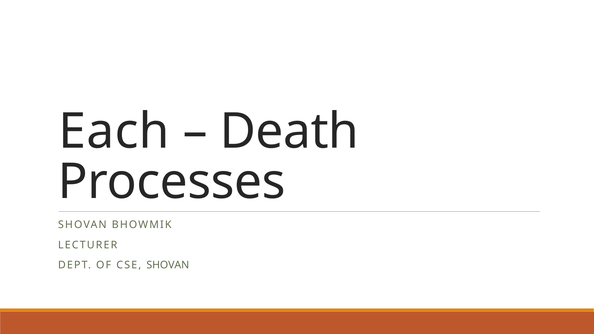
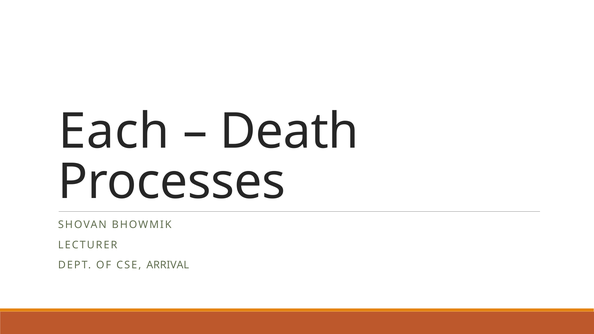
CSE SHOVAN: SHOVAN -> ARRIVAL
